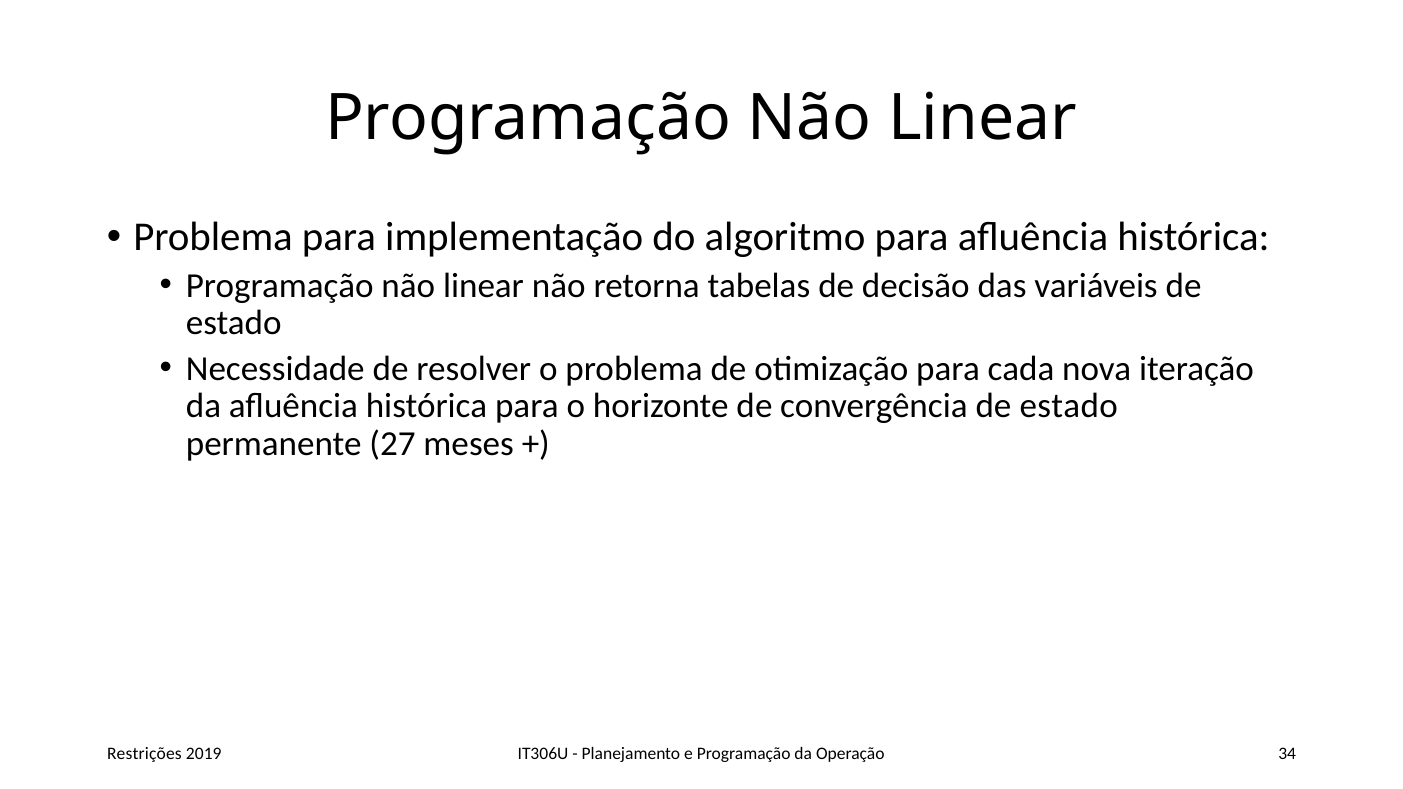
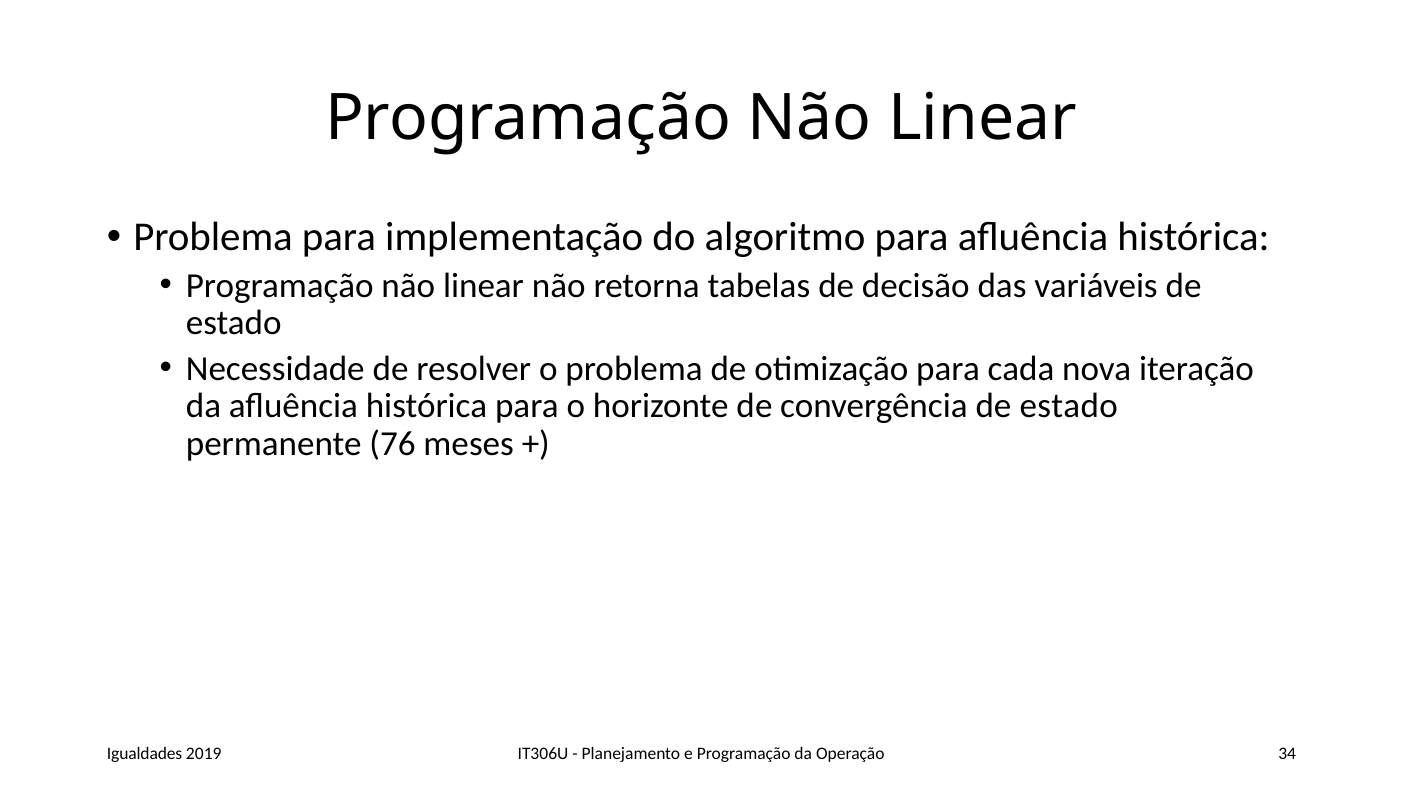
27: 27 -> 76
Restrições: Restrições -> Igualdades
